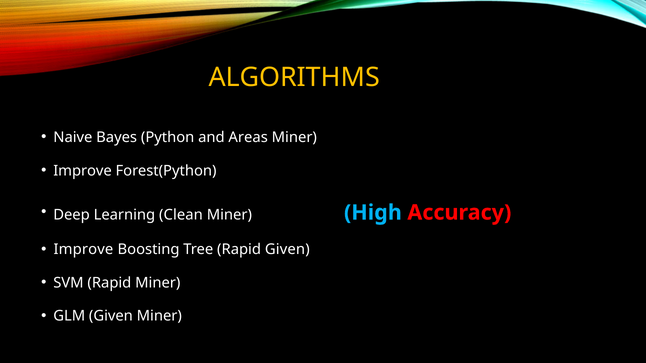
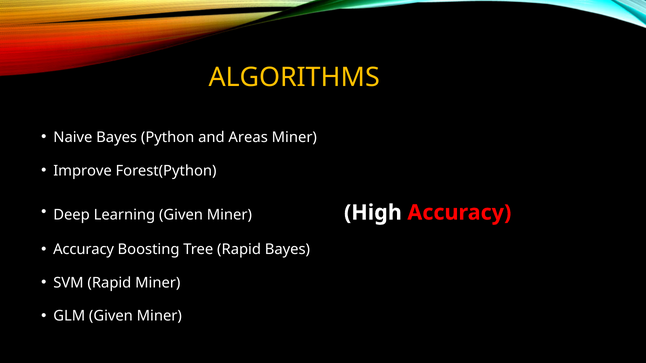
Learning Clean: Clean -> Given
High colour: light blue -> white
Improve at (83, 250): Improve -> Accuracy
Rapid Given: Given -> Bayes
